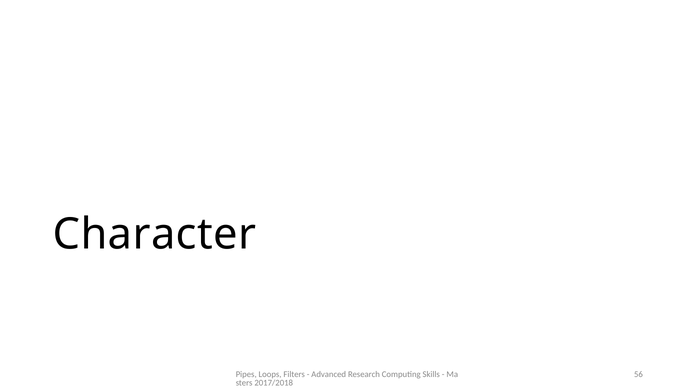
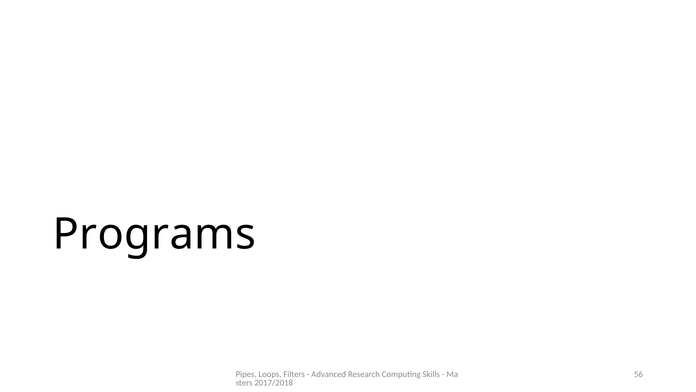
Character: Character -> Programs
